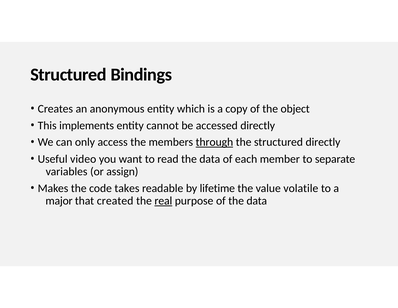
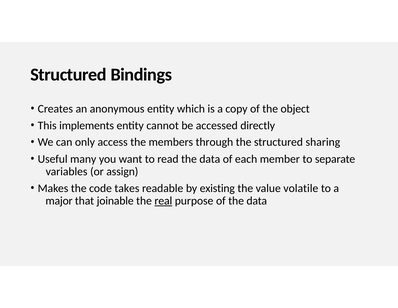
through underline: present -> none
structured directly: directly -> sharing
video: video -> many
lifetime: lifetime -> existing
created: created -> joinable
